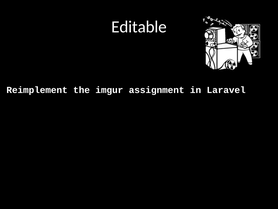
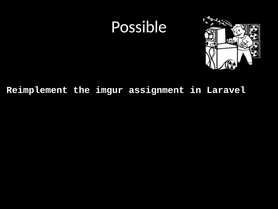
Editable: Editable -> Possible
